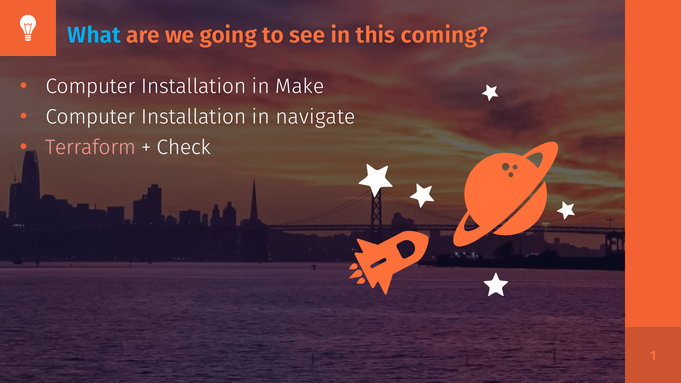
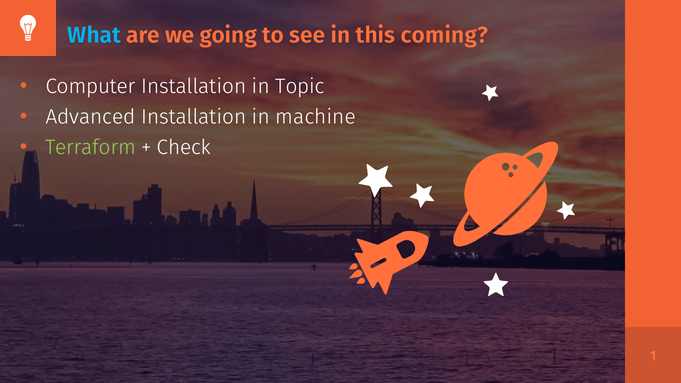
Make: Make -> Topic
Computer at (91, 117): Computer -> Advanced
navigate: navigate -> machine
Terraform colour: pink -> light green
